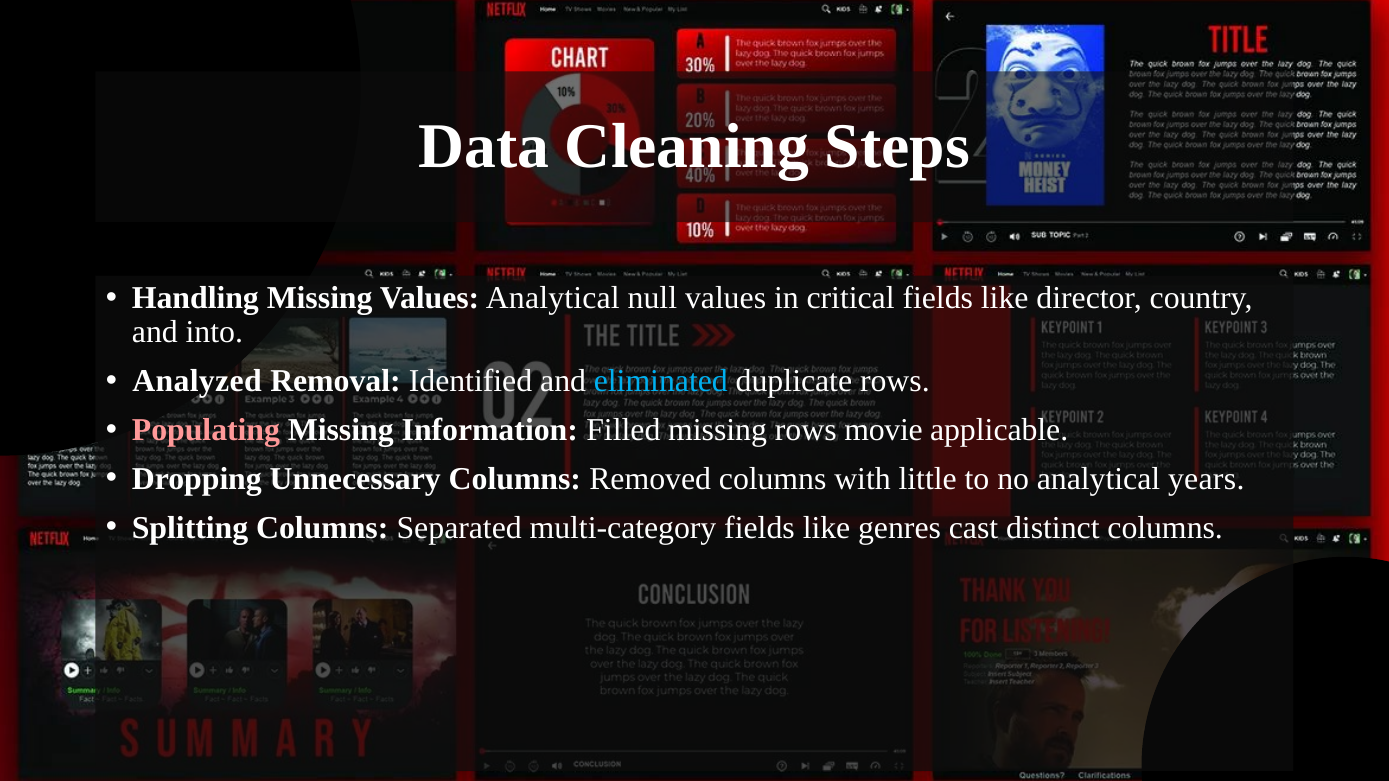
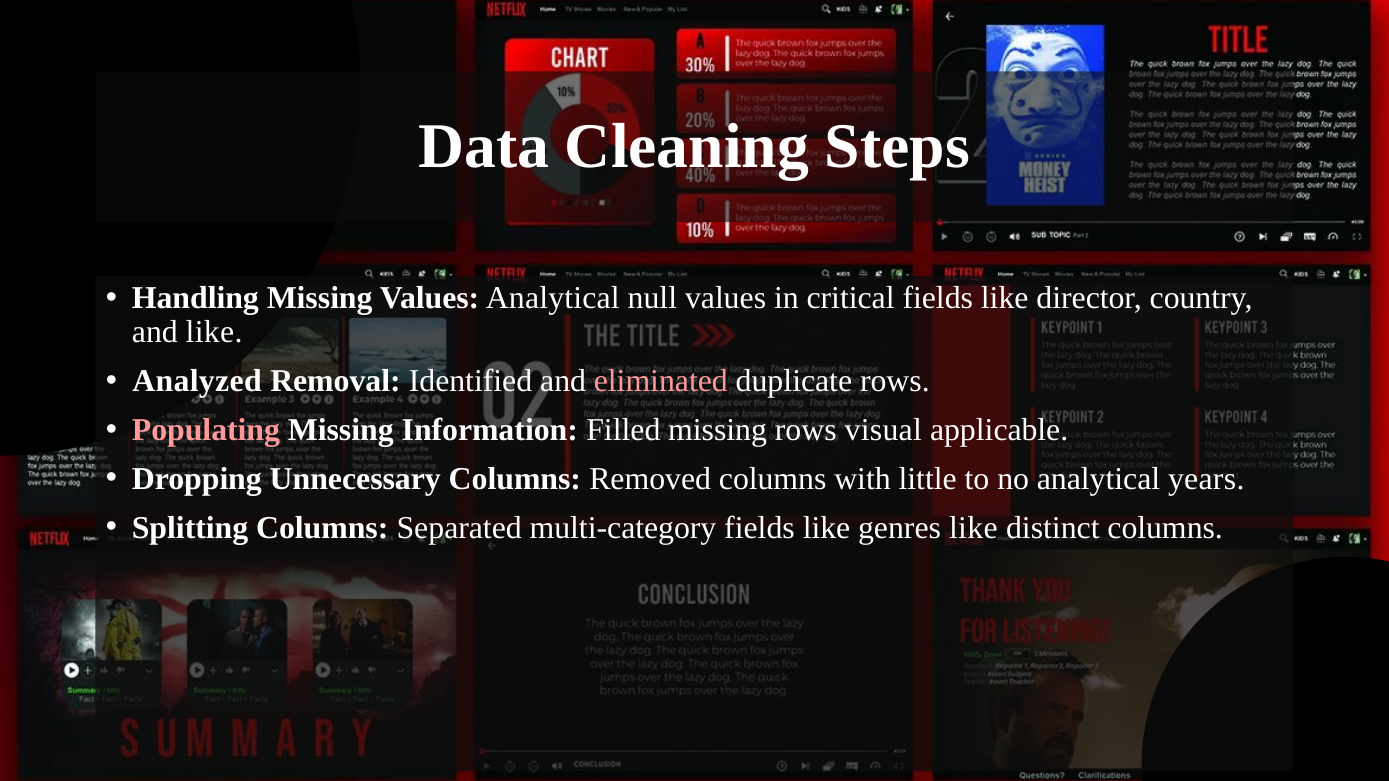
and into: into -> like
eliminated colour: light blue -> pink
movie: movie -> visual
genres cast: cast -> like
